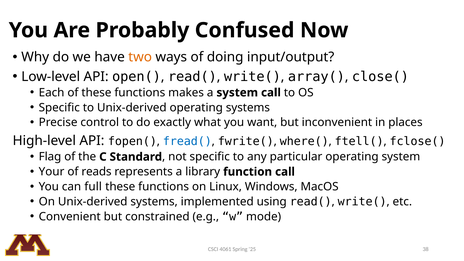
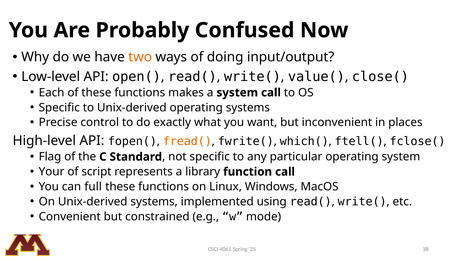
array(: array( -> value(
fread( colour: blue -> orange
where(: where( -> which(
reads: reads -> script
